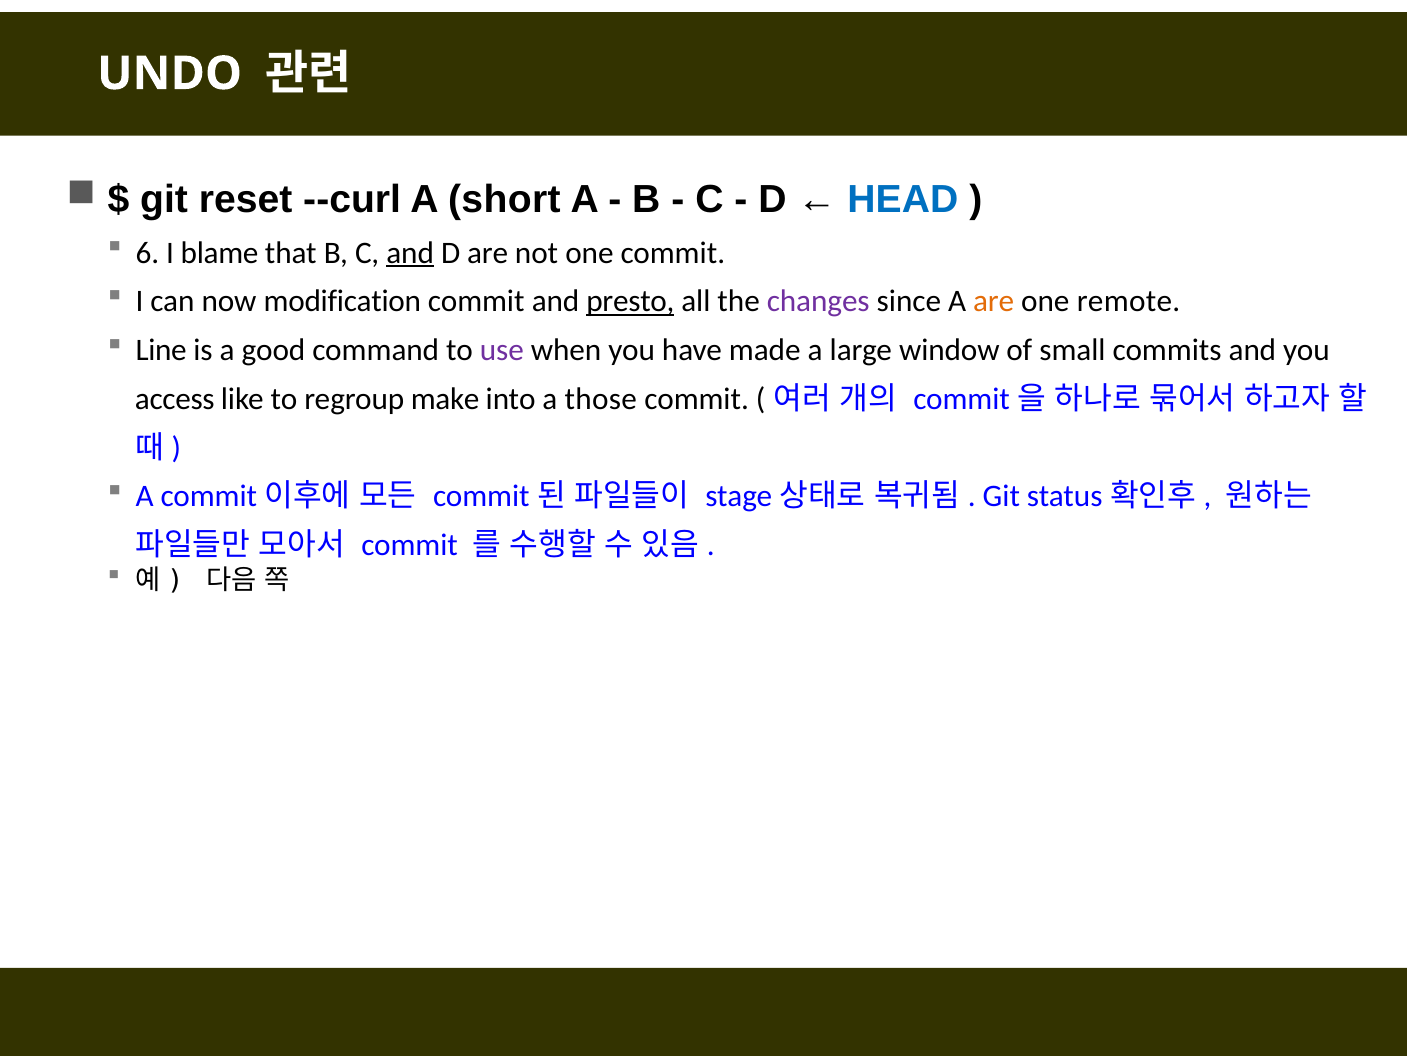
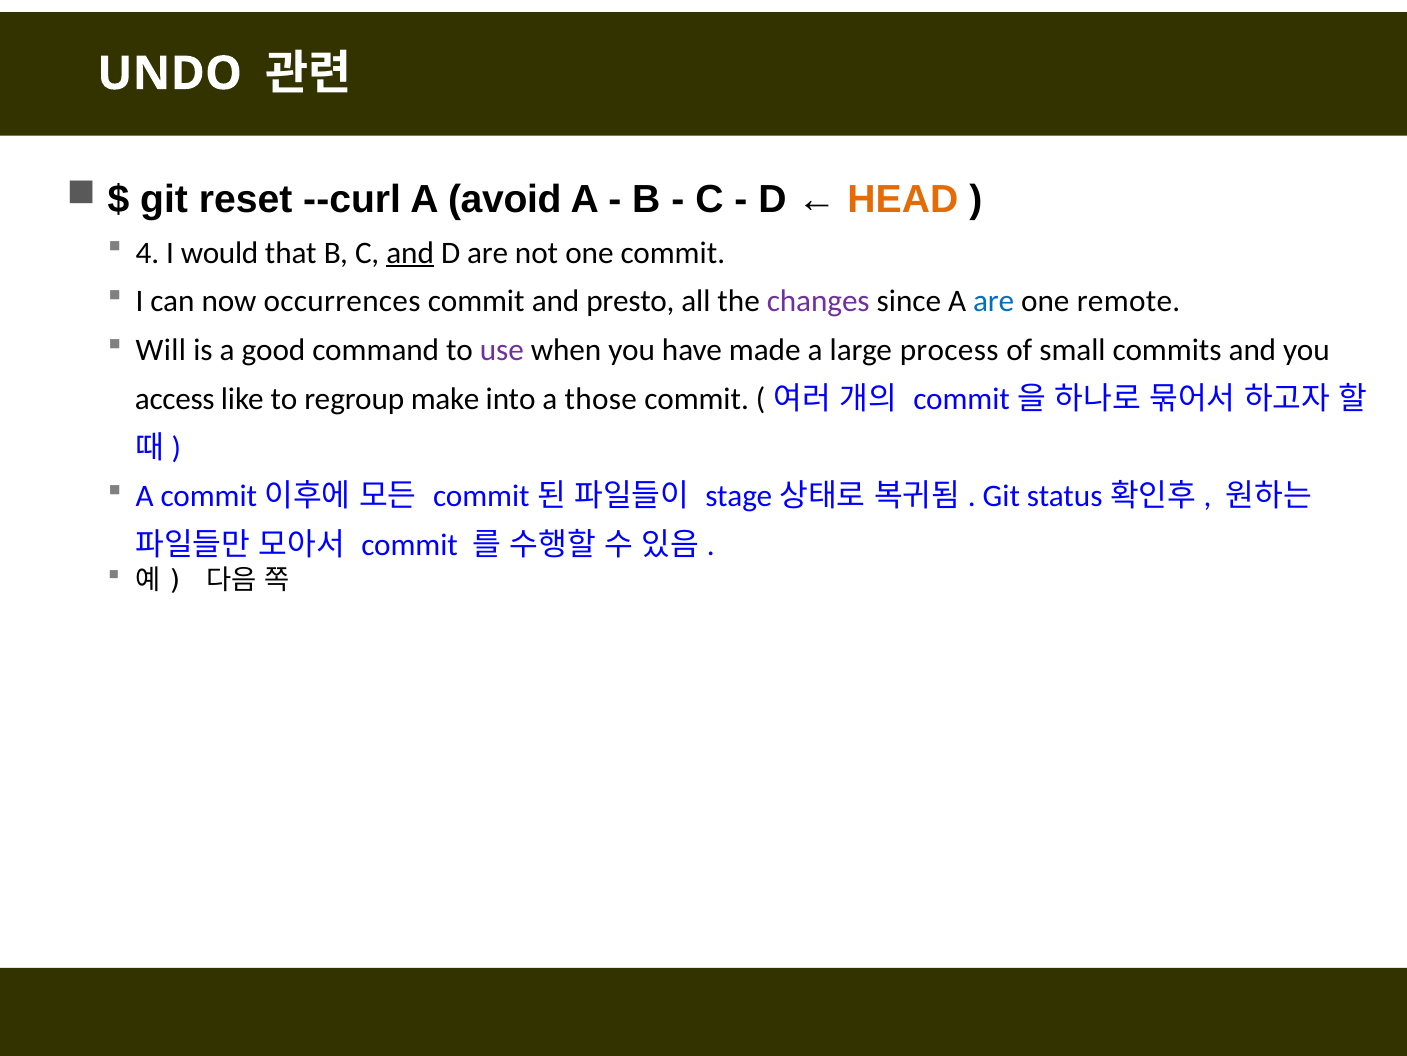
short: short -> avoid
HEAD colour: blue -> orange
6: 6 -> 4
blame: blame -> would
modification: modification -> occurrences
presto underline: present -> none
are at (994, 301) colour: orange -> blue
Line: Line -> Will
window: window -> process
